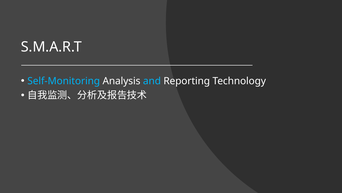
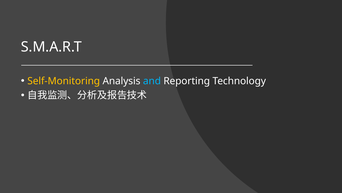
Self-Monitoring colour: light blue -> yellow
